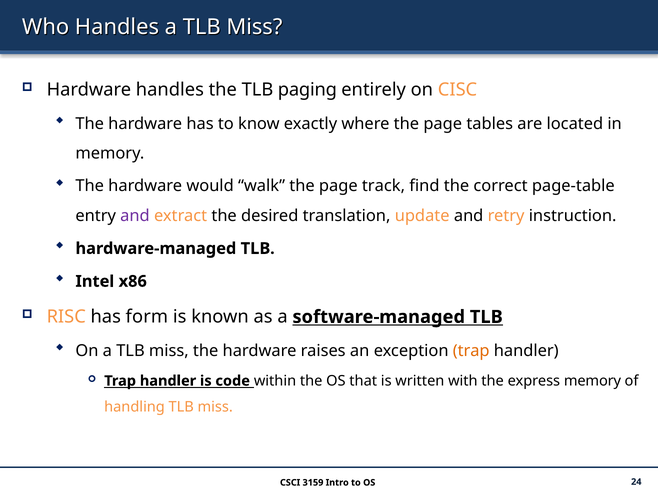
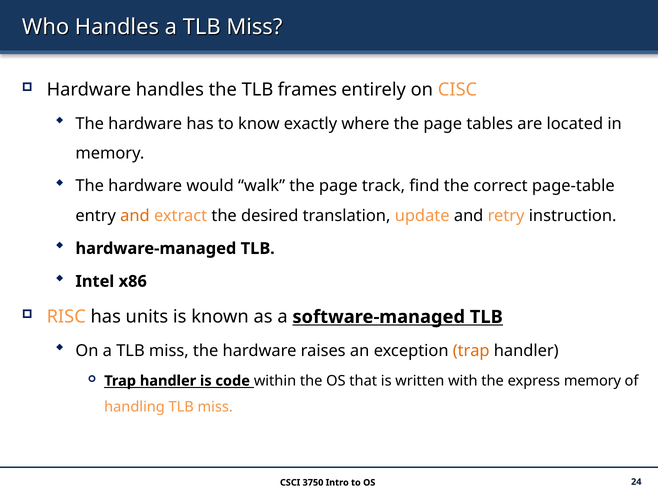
paging: paging -> frames
and at (135, 216) colour: purple -> orange
form: form -> units
3159: 3159 -> 3750
